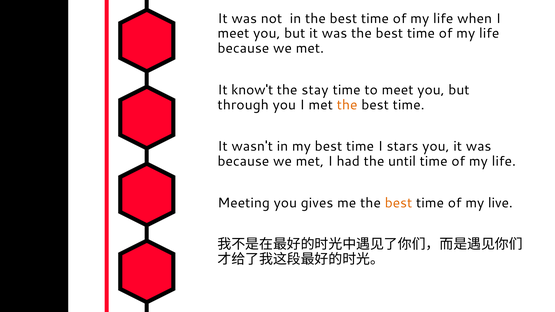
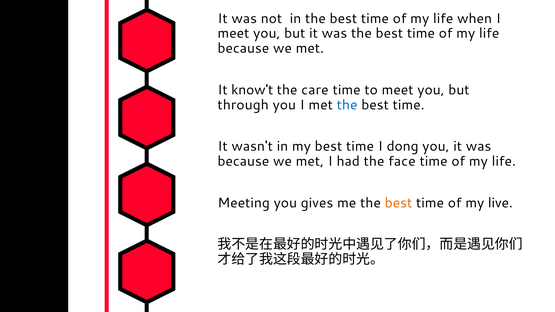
stay: stay -> care
the at (347, 105) colour: orange -> blue
stars: stars -> dong
until: until -> face
